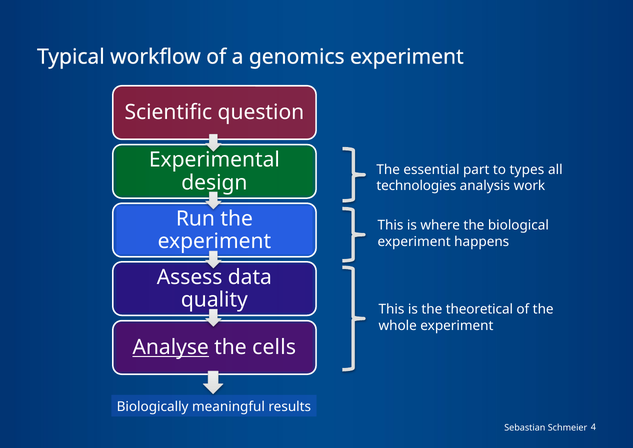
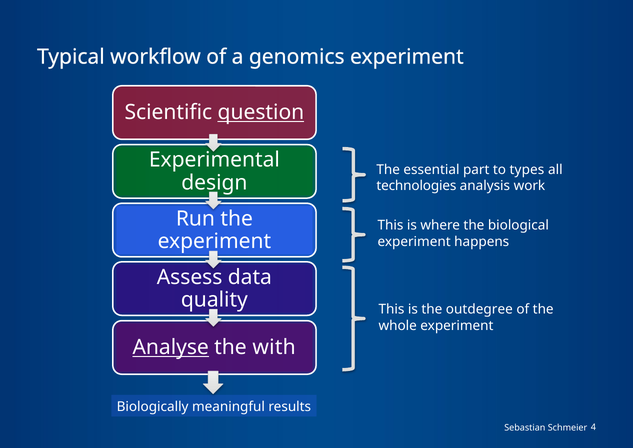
question underline: none -> present
theoretical: theoretical -> outdegree
cells: cells -> with
